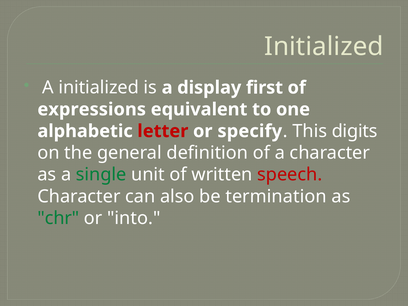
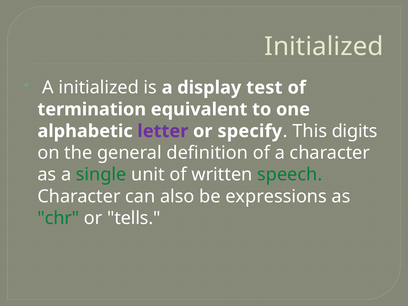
first: first -> test
expressions: expressions -> termination
letter colour: red -> purple
speech colour: red -> green
termination: termination -> expressions
into: into -> tells
